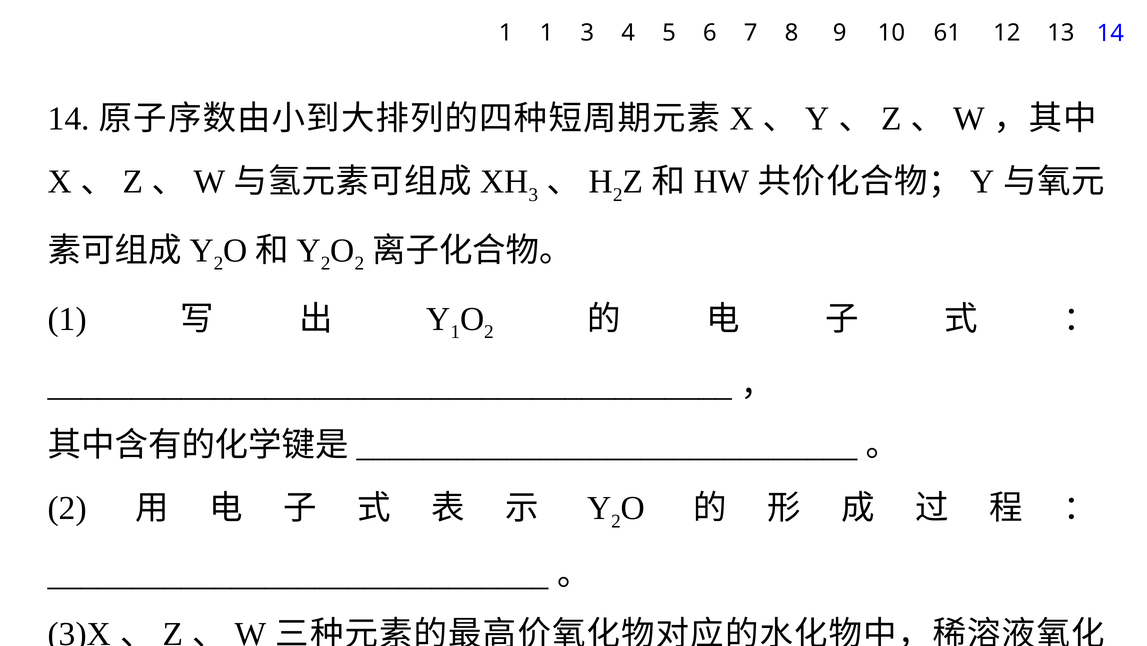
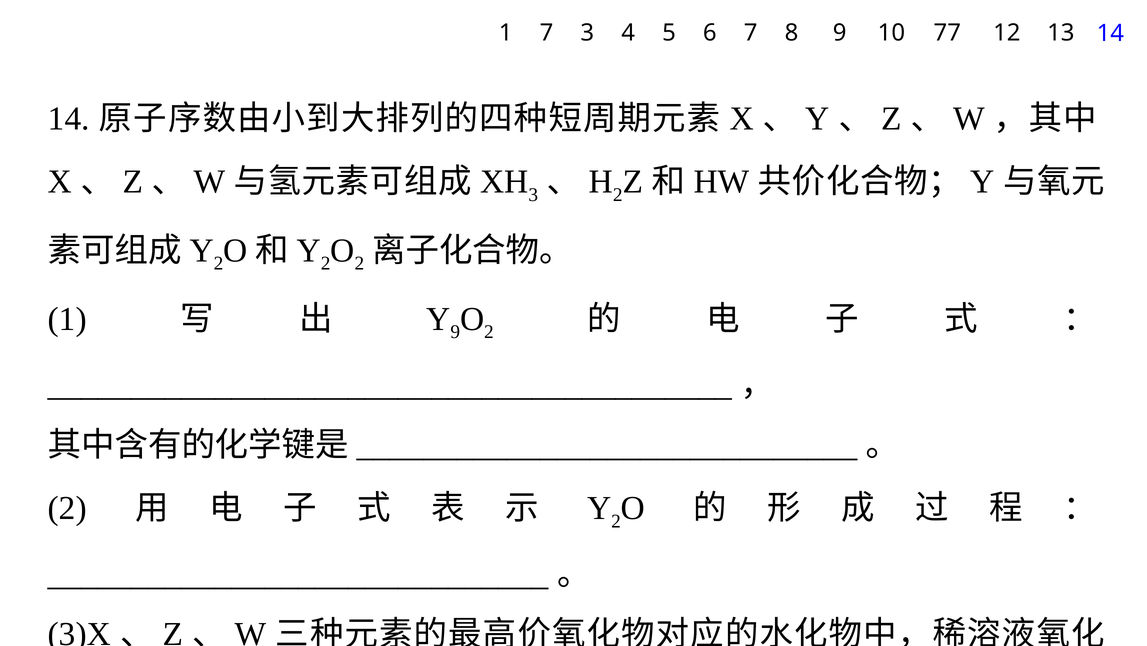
1 1: 1 -> 7
61: 61 -> 77
1 at (455, 332): 1 -> 9
